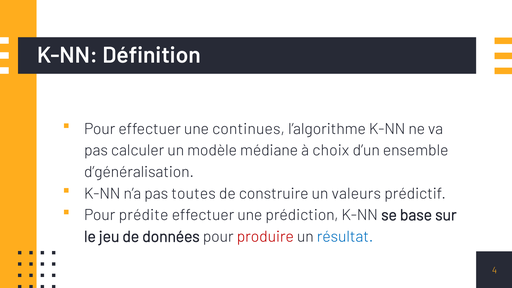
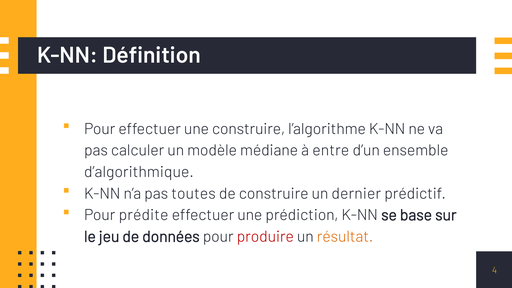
une continues: continues -> construire
choix: choix -> entre
d’généralisation: d’généralisation -> d’algorithmique
valeurs: valeurs -> dernier
résultat colour: blue -> orange
